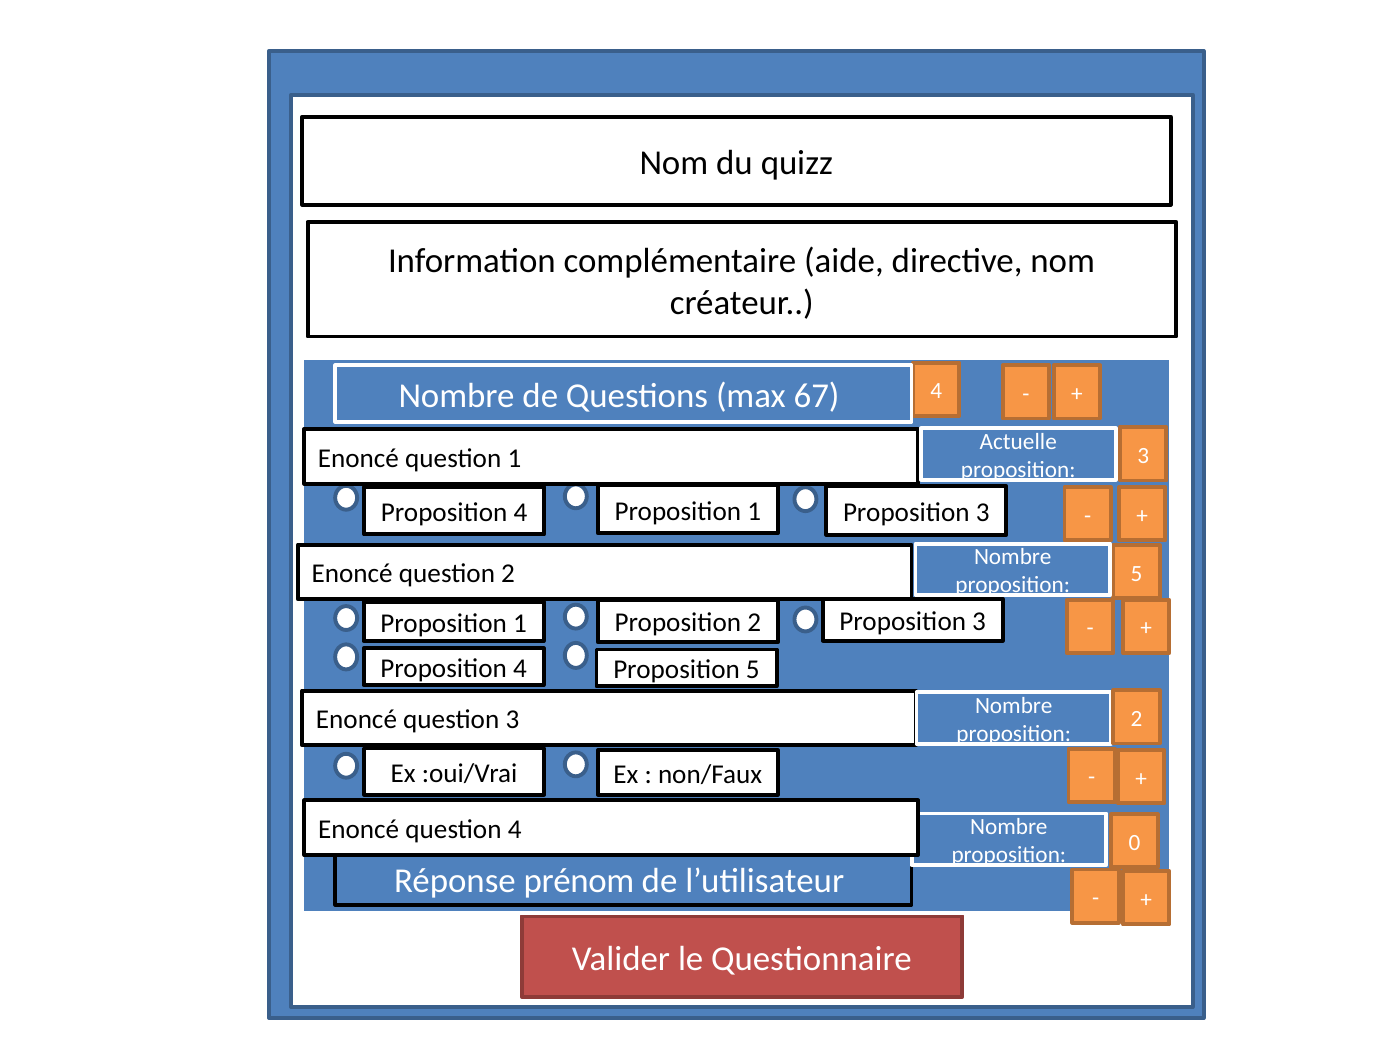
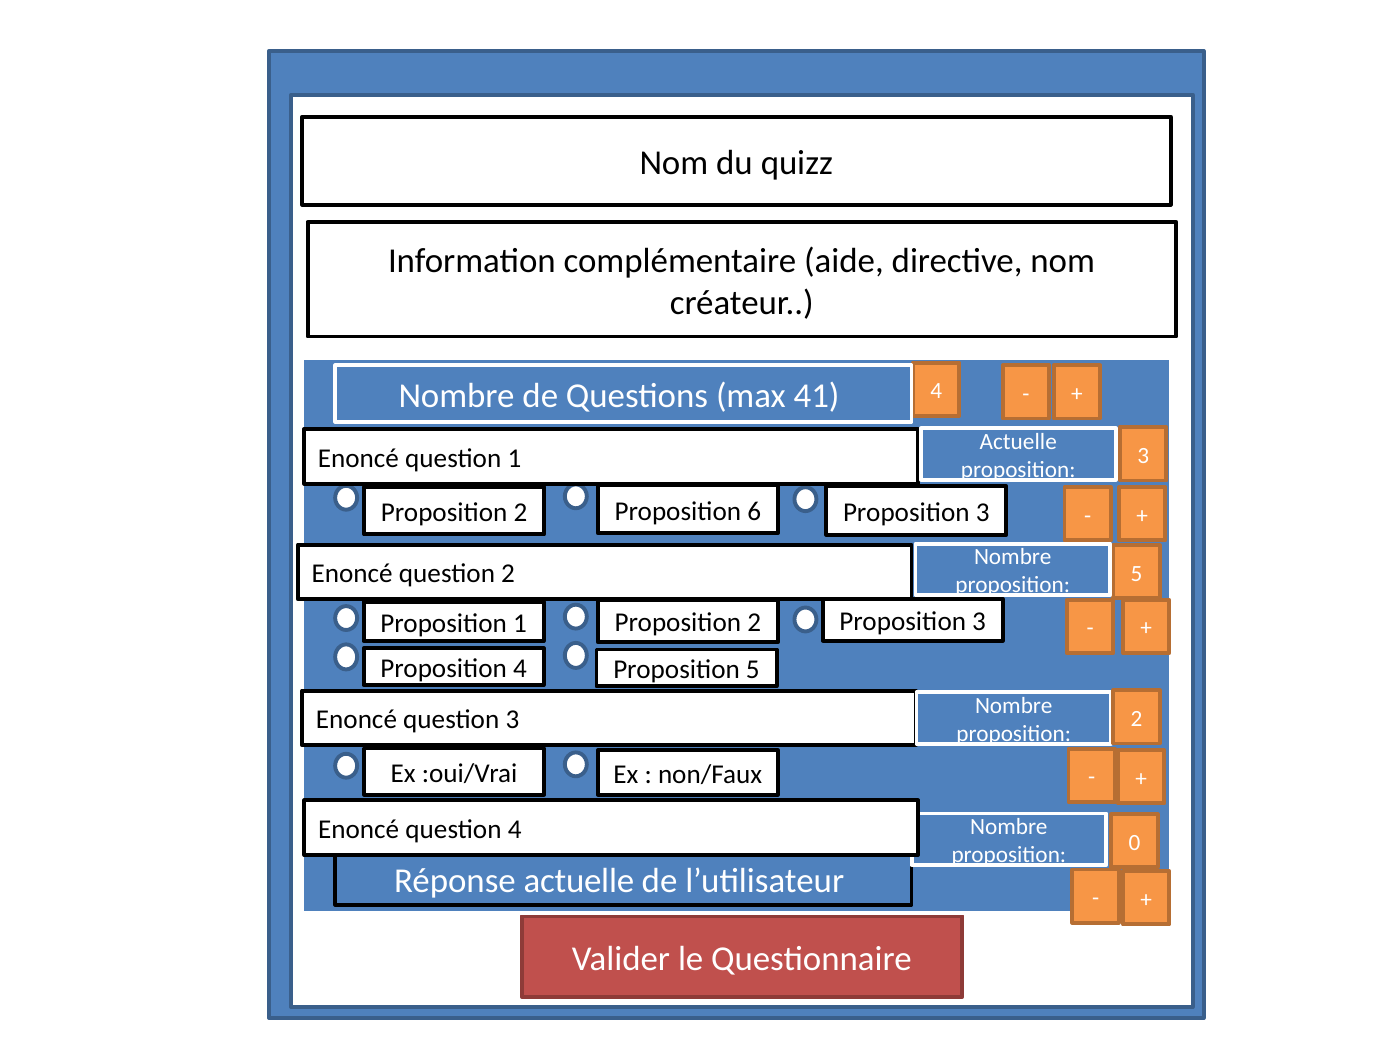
67: 67 -> 41
4 at (520, 512): 4 -> 2
1 at (754, 511): 1 -> 6
Réponse prénom: prénom -> actuelle
